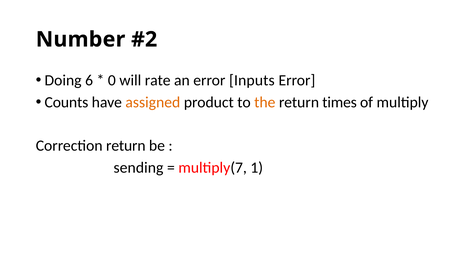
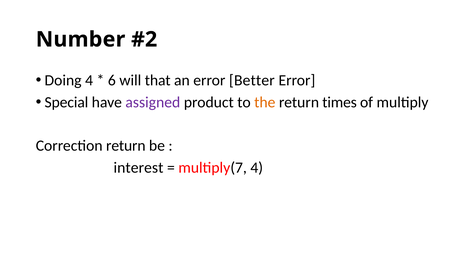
Doing 6: 6 -> 4
0: 0 -> 6
rate: rate -> that
Inputs: Inputs -> Better
Counts: Counts -> Special
assigned colour: orange -> purple
sending: sending -> interest
multiply(7 1: 1 -> 4
